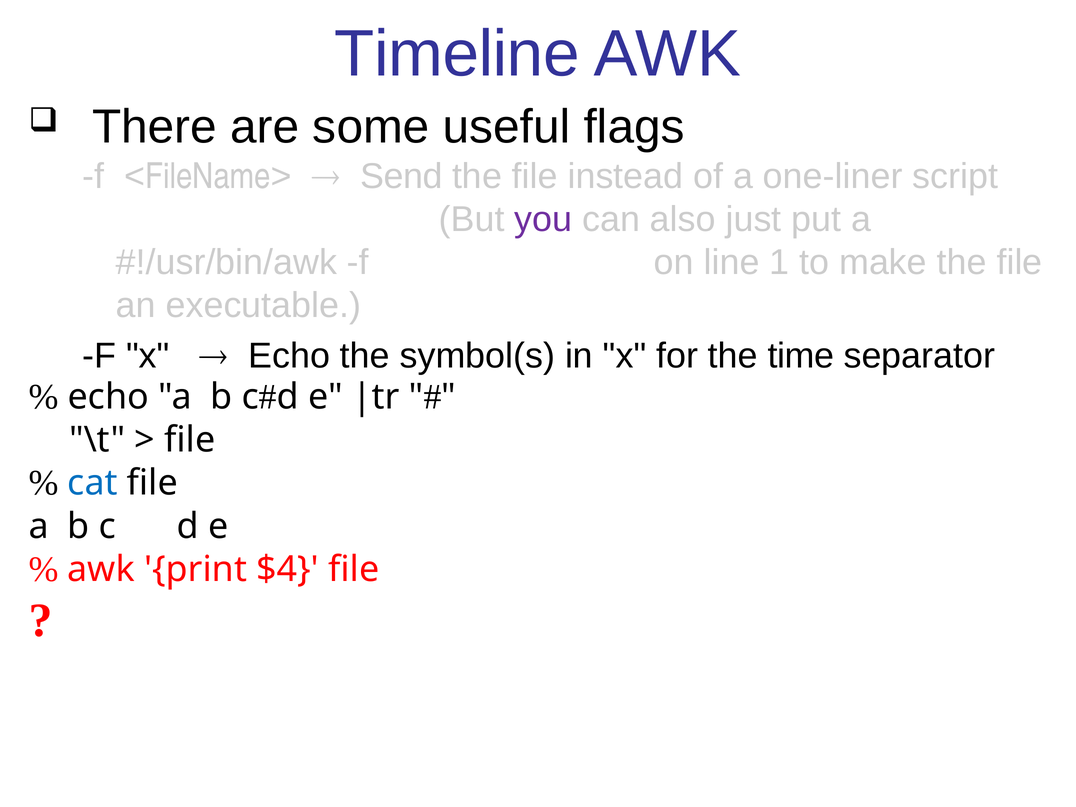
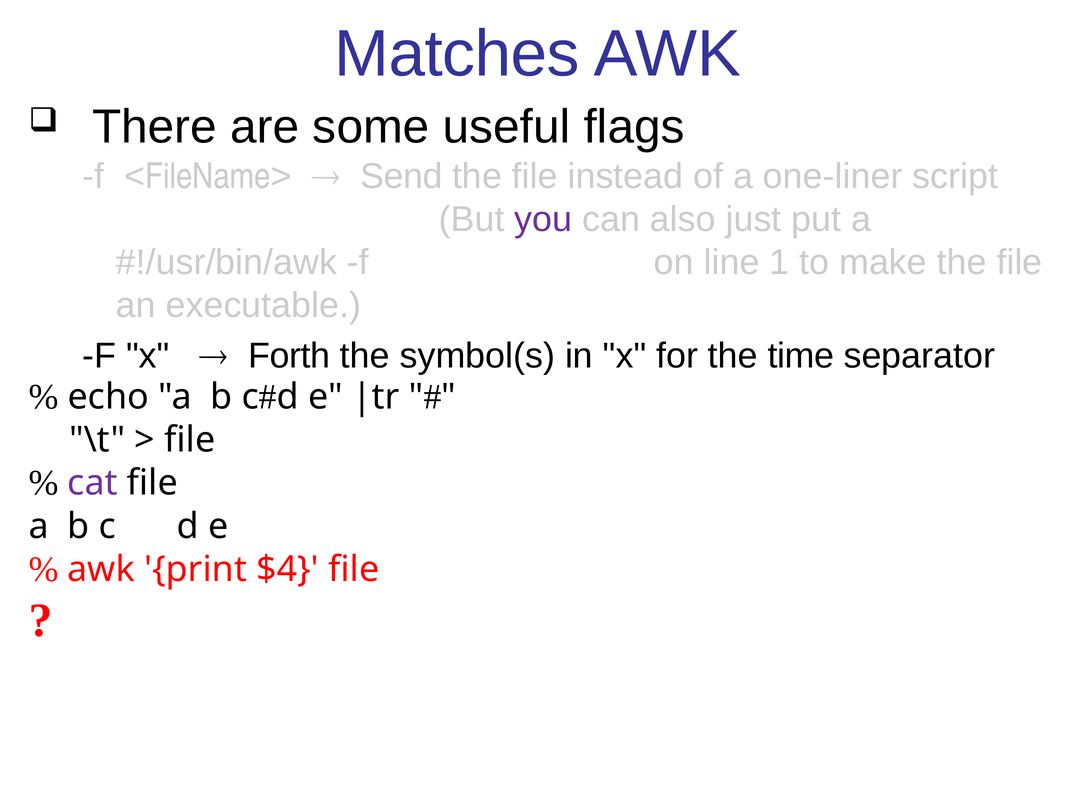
Timeline: Timeline -> Matches
Echo at (289, 356): Echo -> Forth
cat colour: blue -> purple
